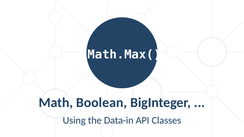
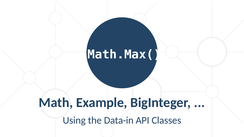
Boolean: Boolean -> Example
